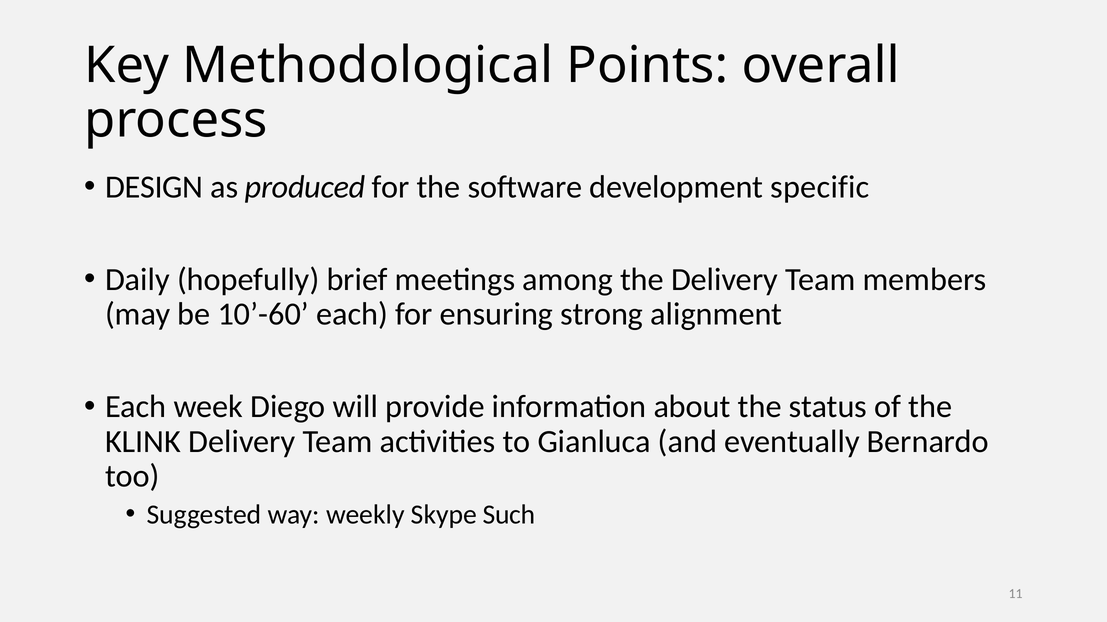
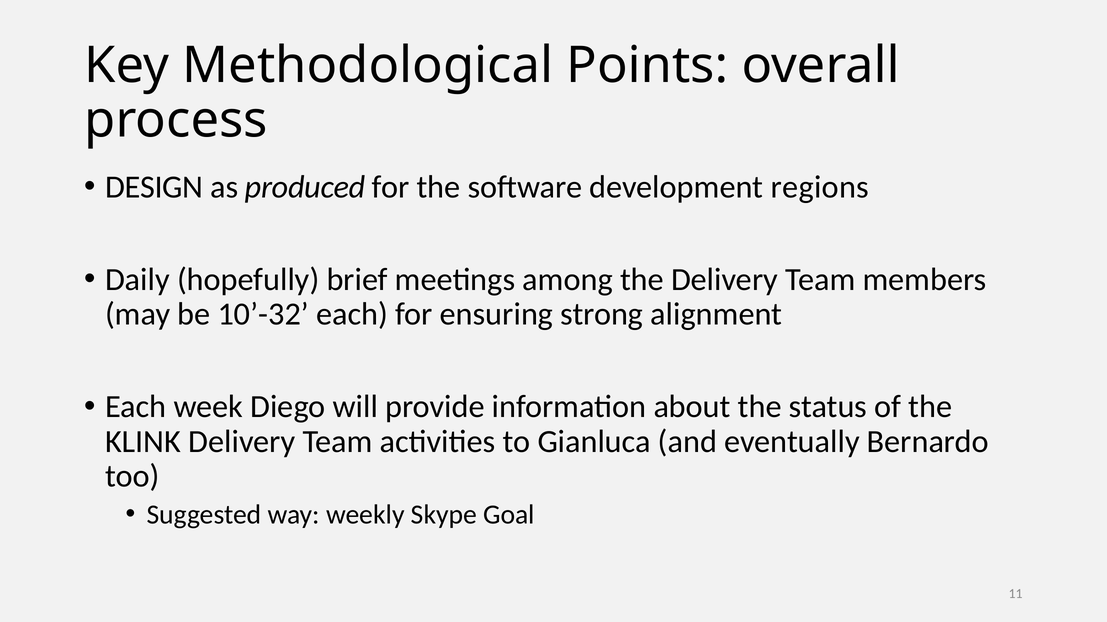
specific: specific -> regions
10’-60: 10’-60 -> 10’-32
Such: Such -> Goal
